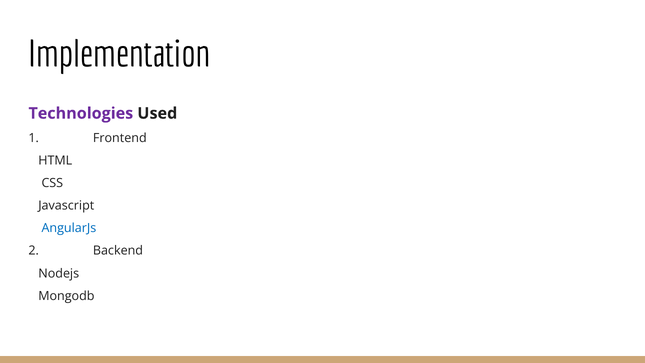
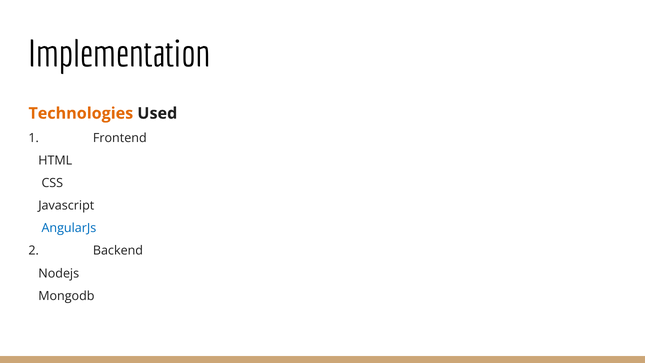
Technologies colour: purple -> orange
